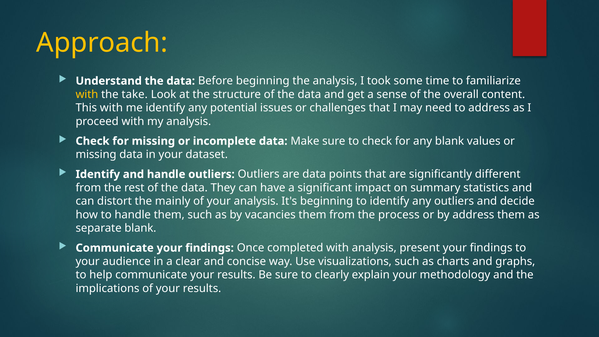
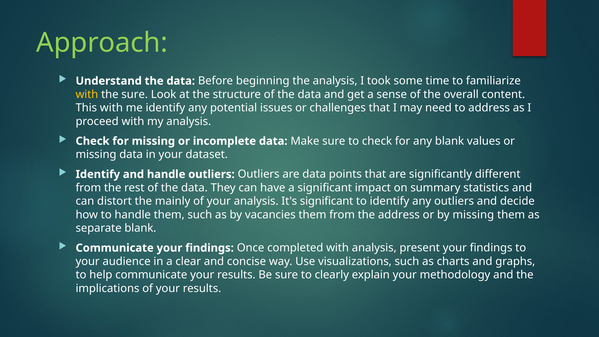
Approach colour: yellow -> light green
the take: take -> sure
It's beginning: beginning -> significant
the process: process -> address
by address: address -> missing
